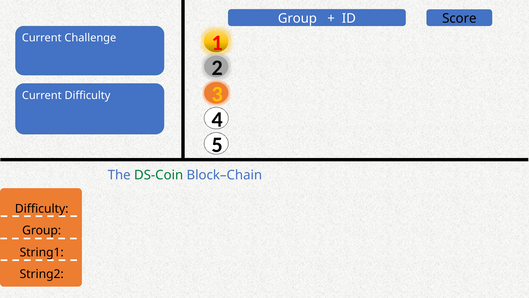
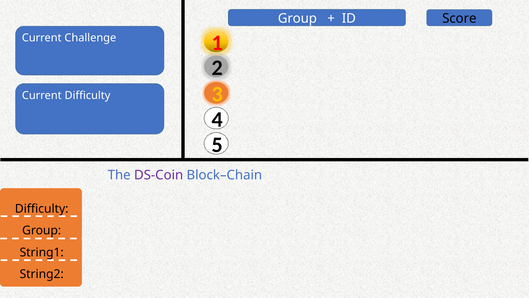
DS-Coin colour: green -> purple
